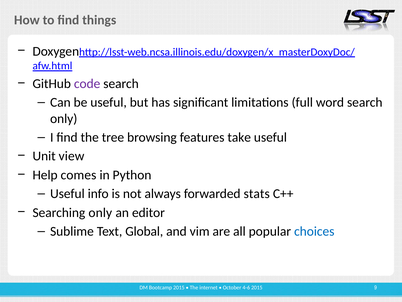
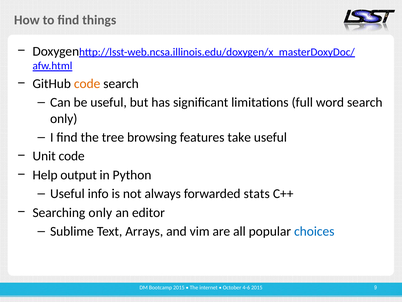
code at (87, 84) colour: purple -> orange
Unit view: view -> code
comes: comes -> output
Global: Global -> Arrays
